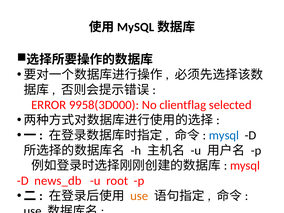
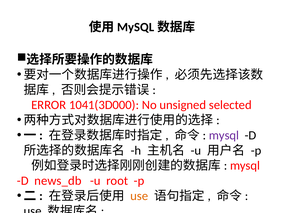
9958(3D000: 9958(3D000 -> 1041(3D000
clientflag: clientflag -> unsigned
mysql at (224, 135) colour: blue -> purple
